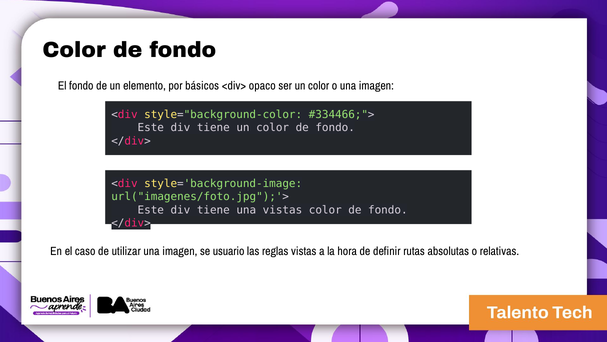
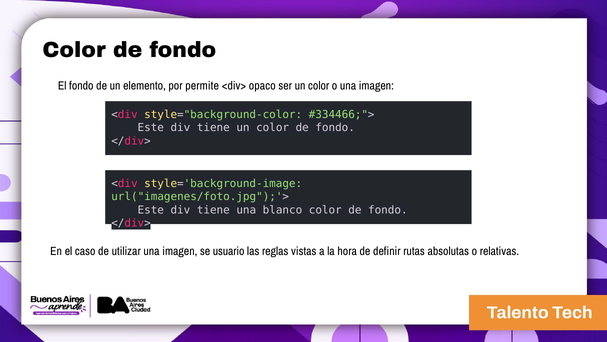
básicos: básicos -> permite
una vistas: vistas -> blanco
